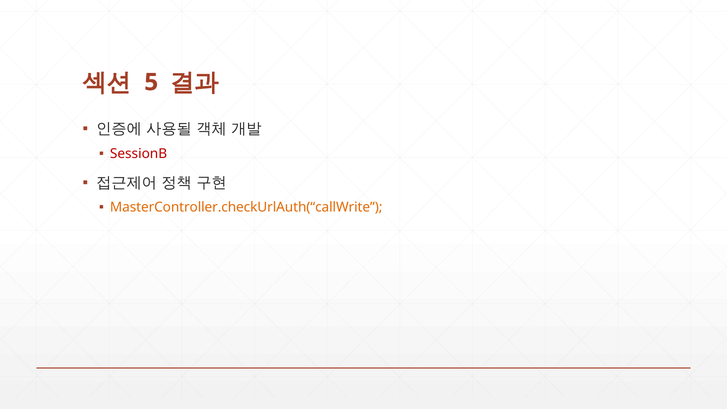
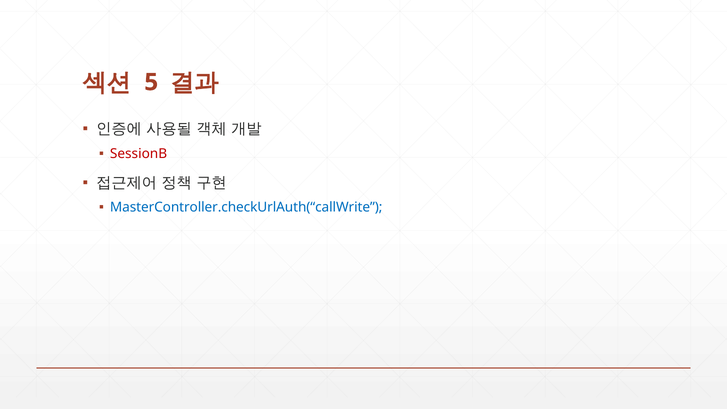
MasterController.checkUrlAuth(“callWrite colour: orange -> blue
